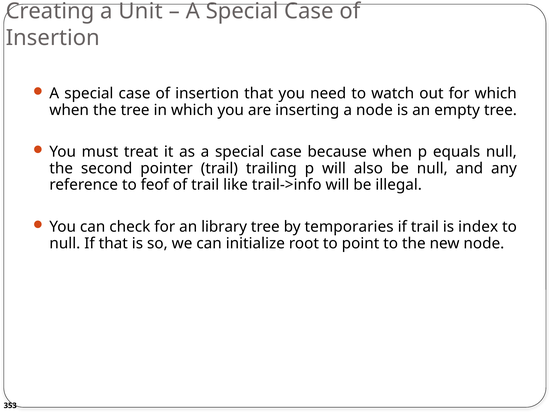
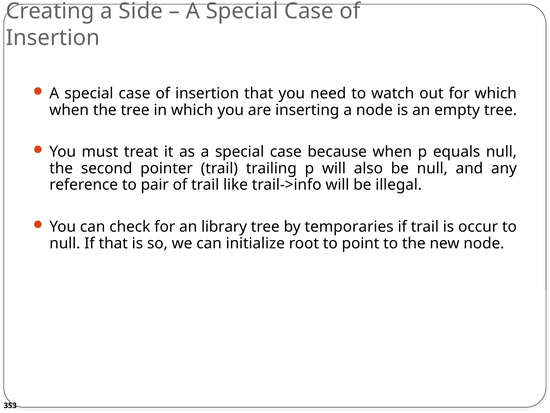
Unit: Unit -> Side
feof: feof -> pair
index: index -> occur
